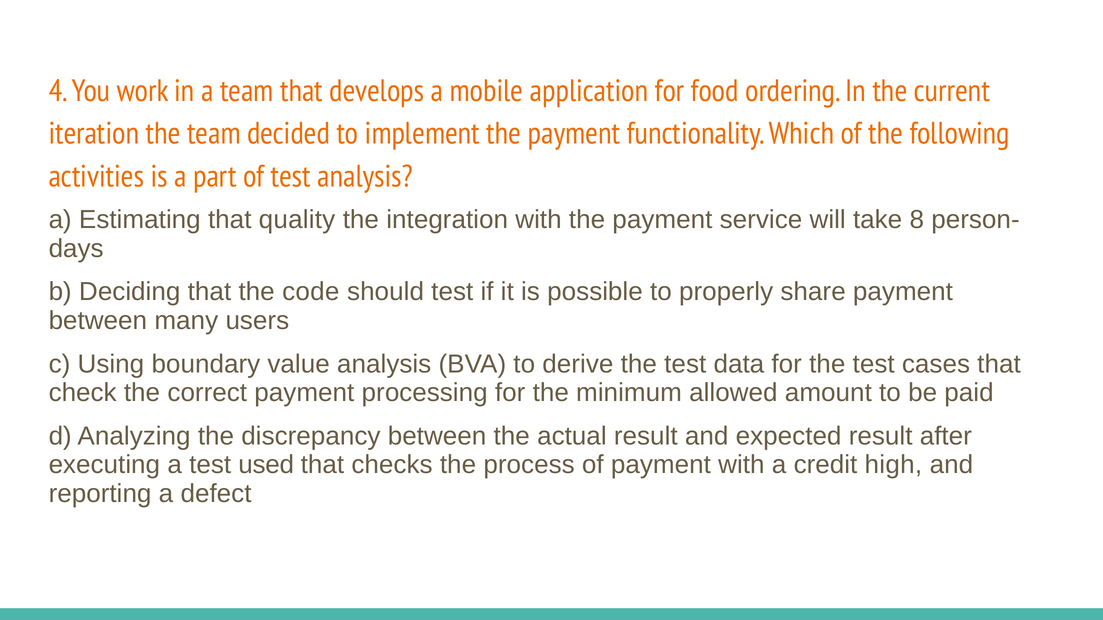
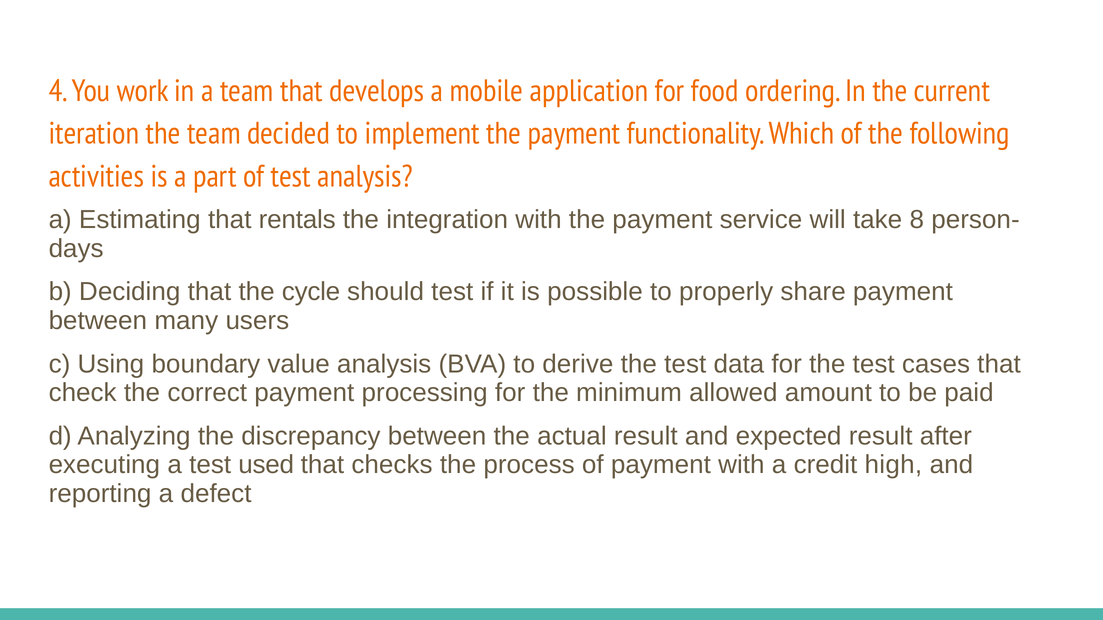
quality: quality -> rentals
code: code -> cycle
